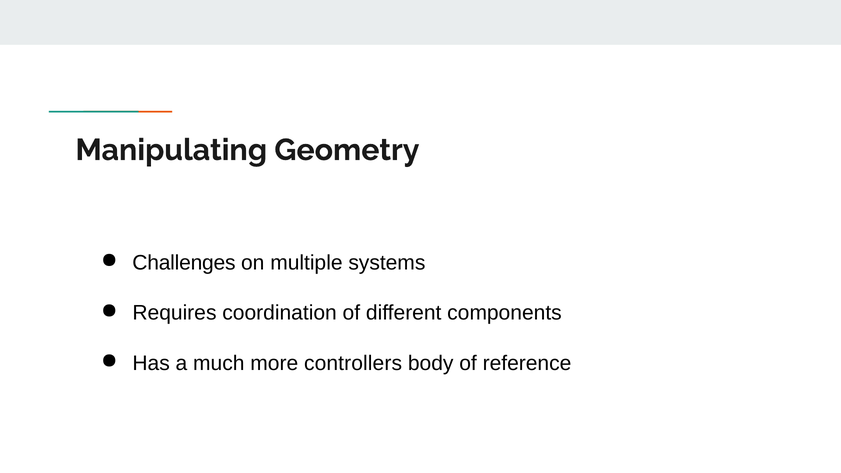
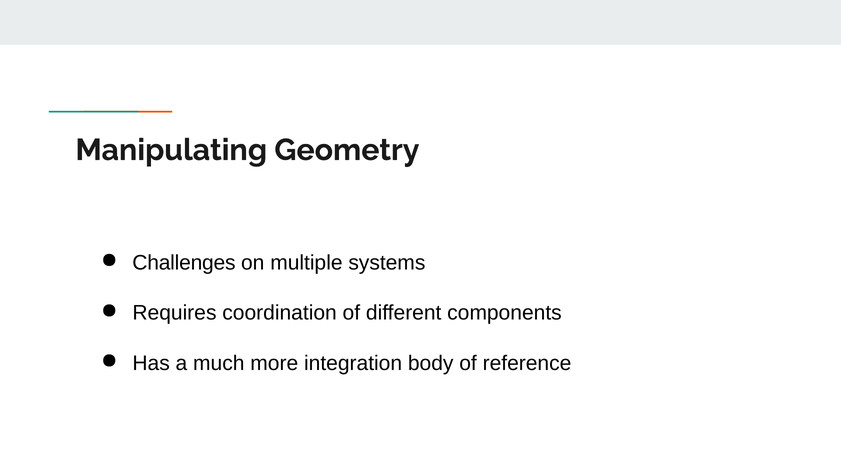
controllers: controllers -> integration
